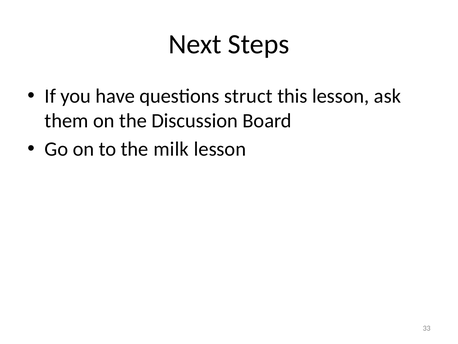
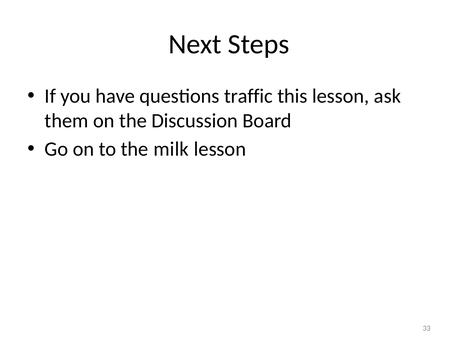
struct: struct -> traffic
